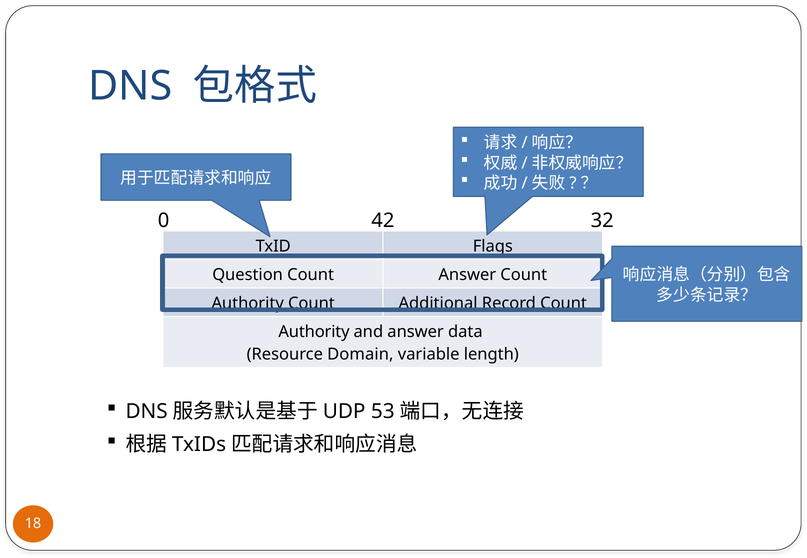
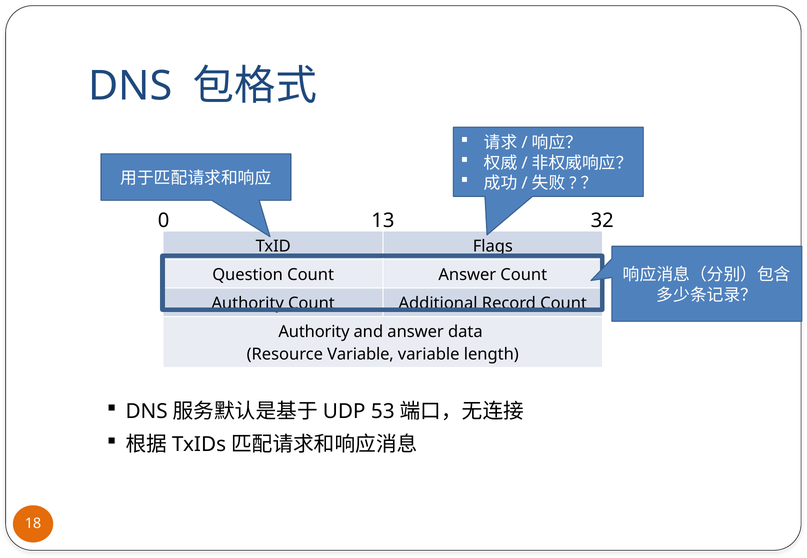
42: 42 -> 13
Resource Domain: Domain -> Variable
